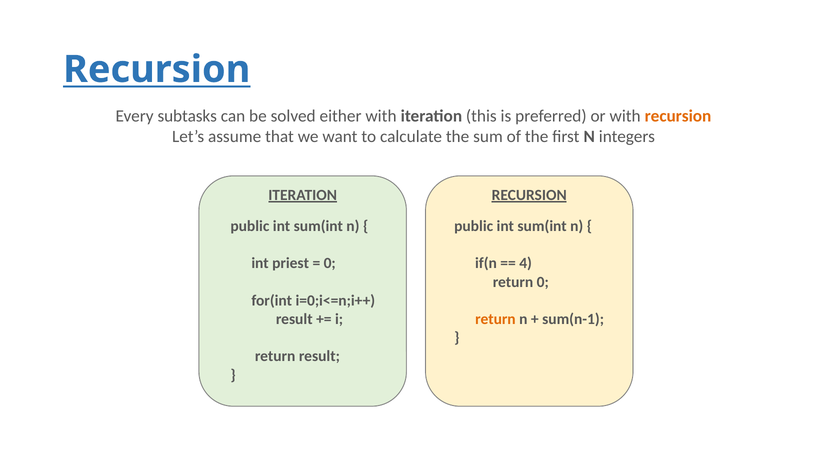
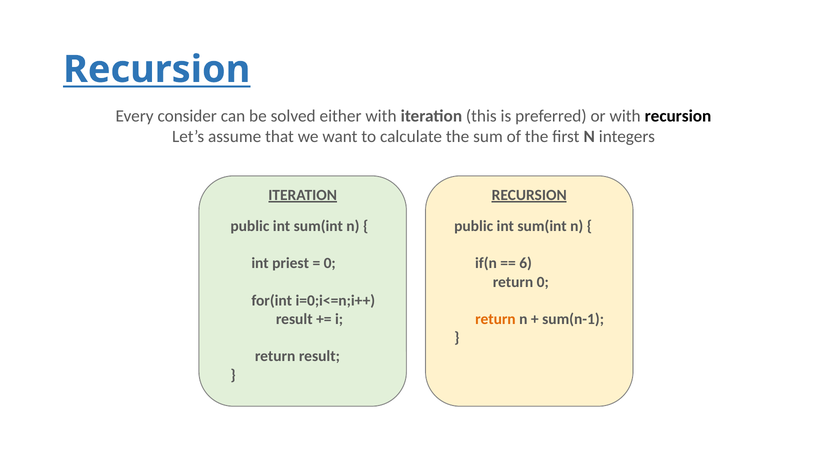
subtasks: subtasks -> consider
recursion at (678, 116) colour: orange -> black
4: 4 -> 6
